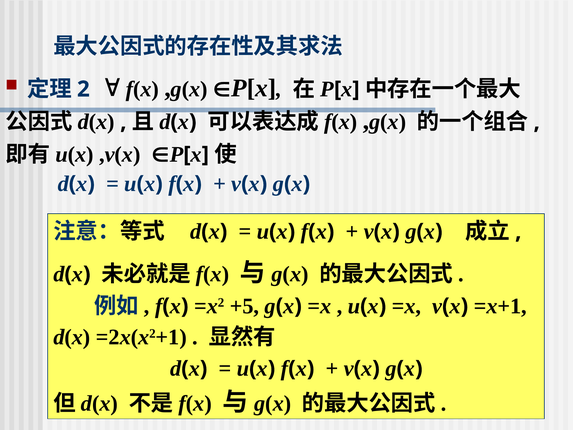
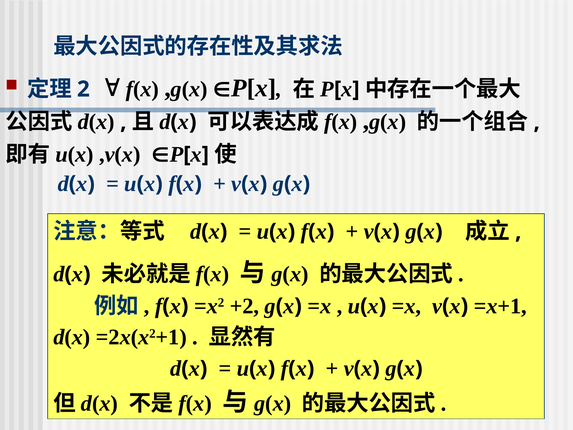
+5: +5 -> +2
